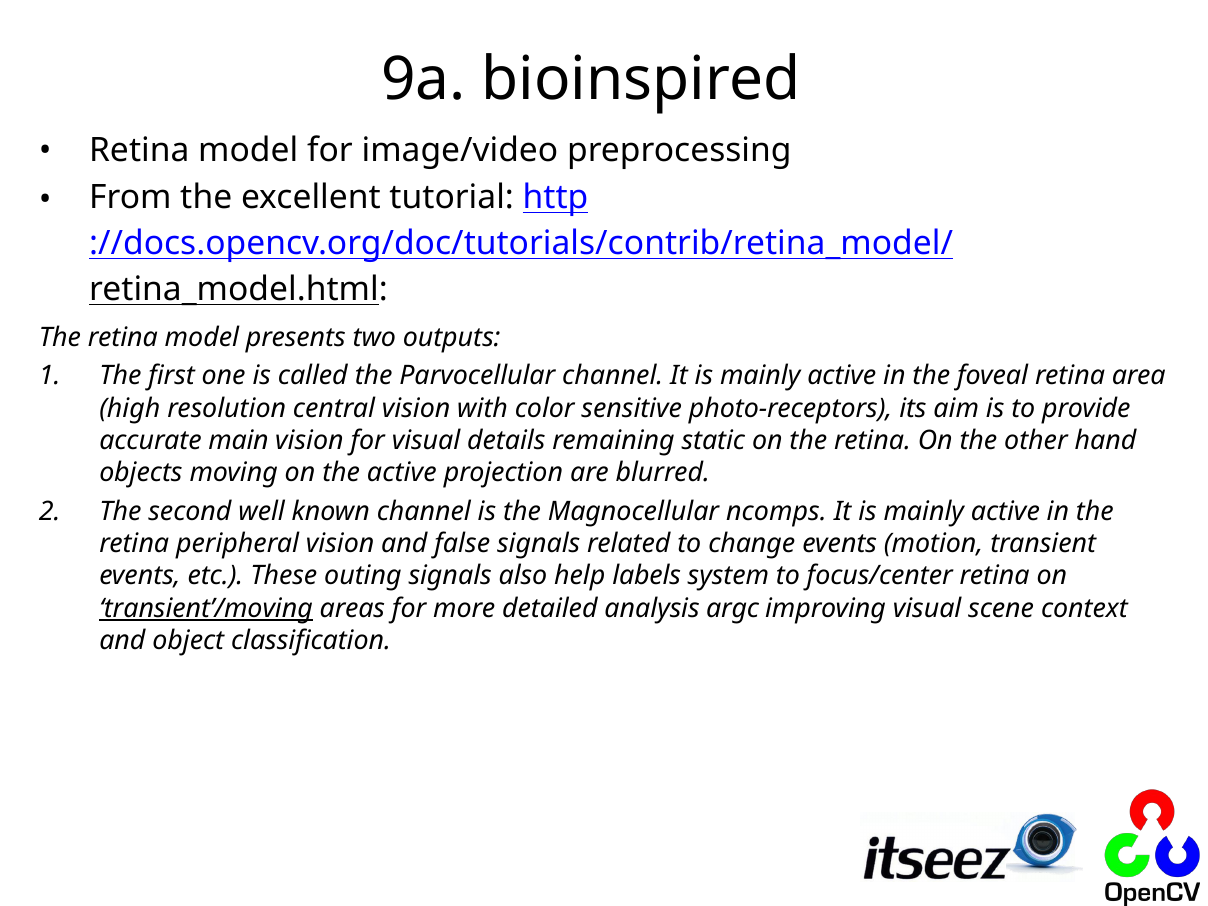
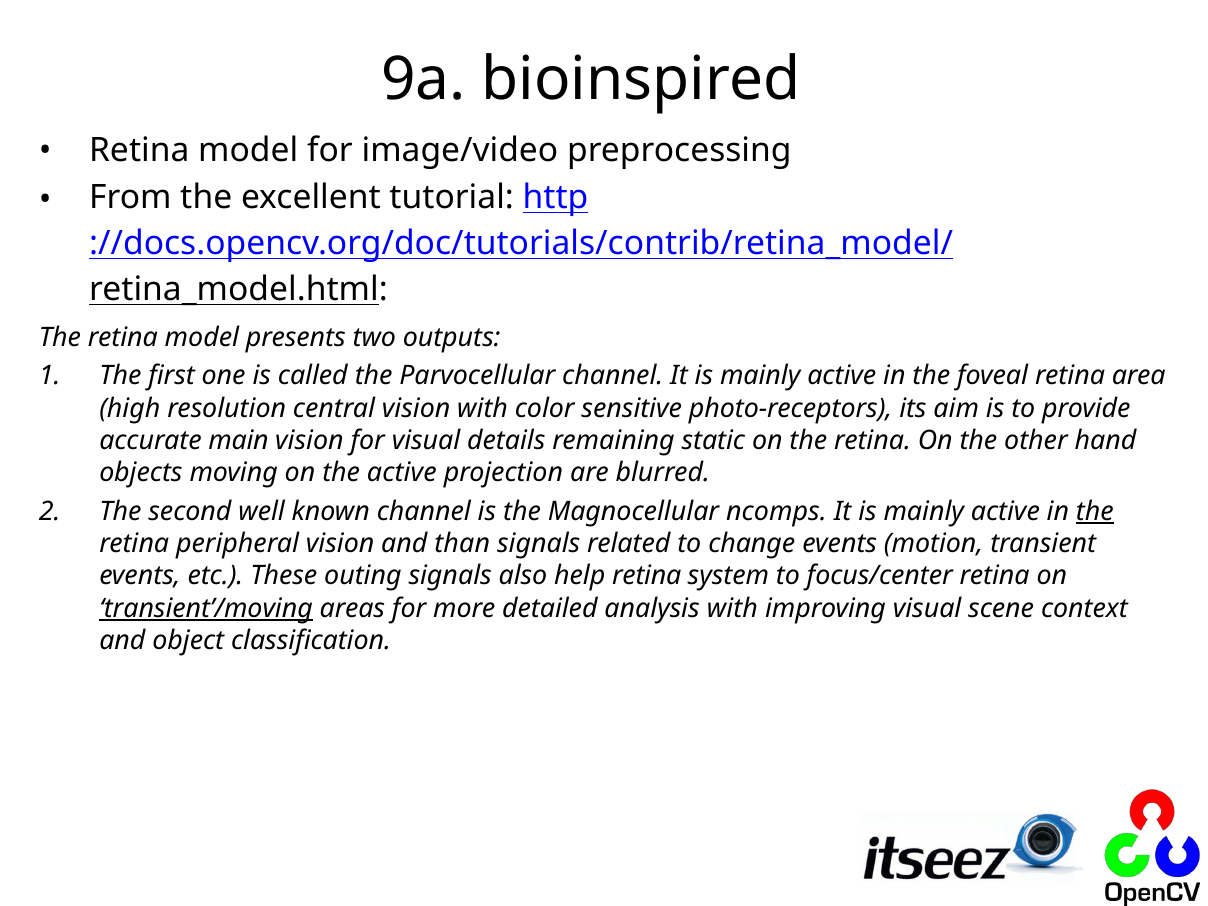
the at (1095, 512) underline: none -> present
false: false -> than
help labels: labels -> retina
analysis argc: argc -> with
